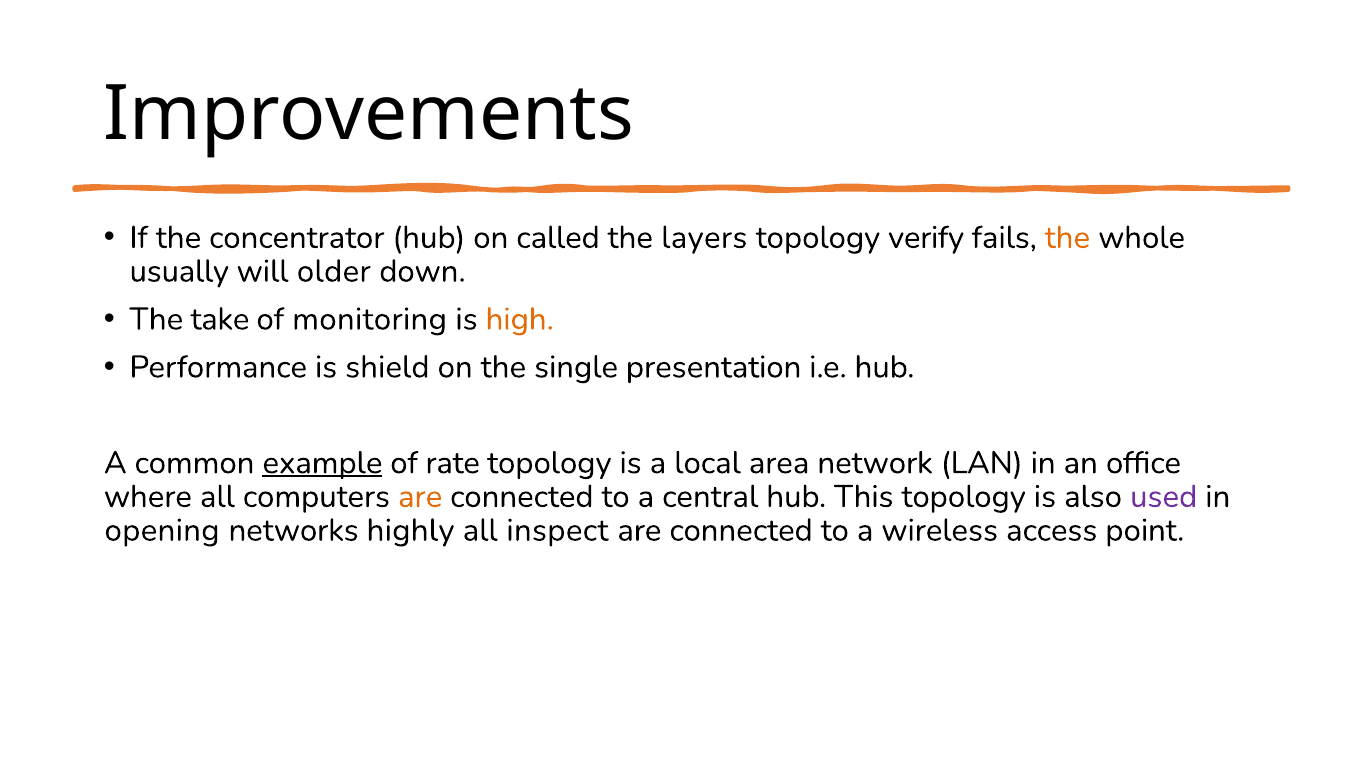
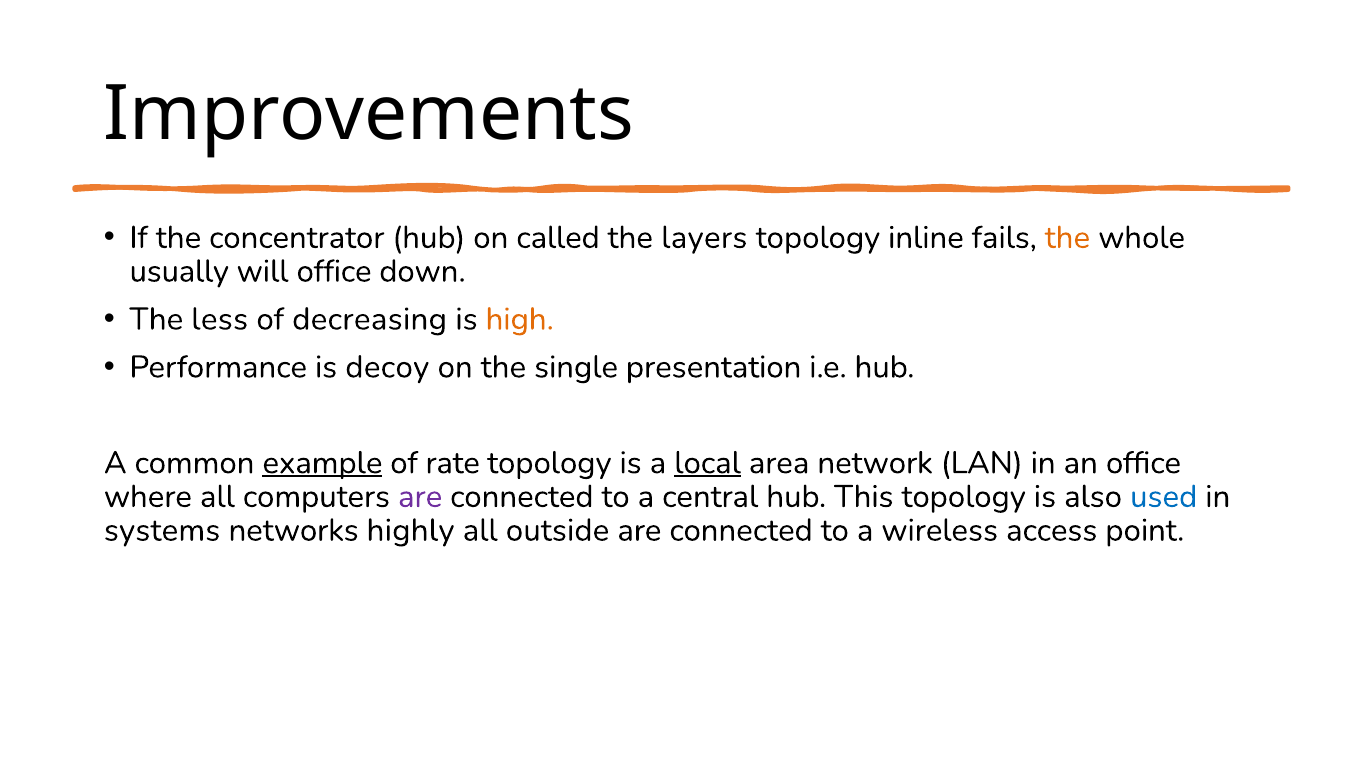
verify: verify -> inline
will older: older -> office
take: take -> less
monitoring: monitoring -> decreasing
shield: shield -> decoy
local underline: none -> present
are at (420, 496) colour: orange -> purple
used colour: purple -> blue
opening: opening -> systems
inspect: inspect -> outside
